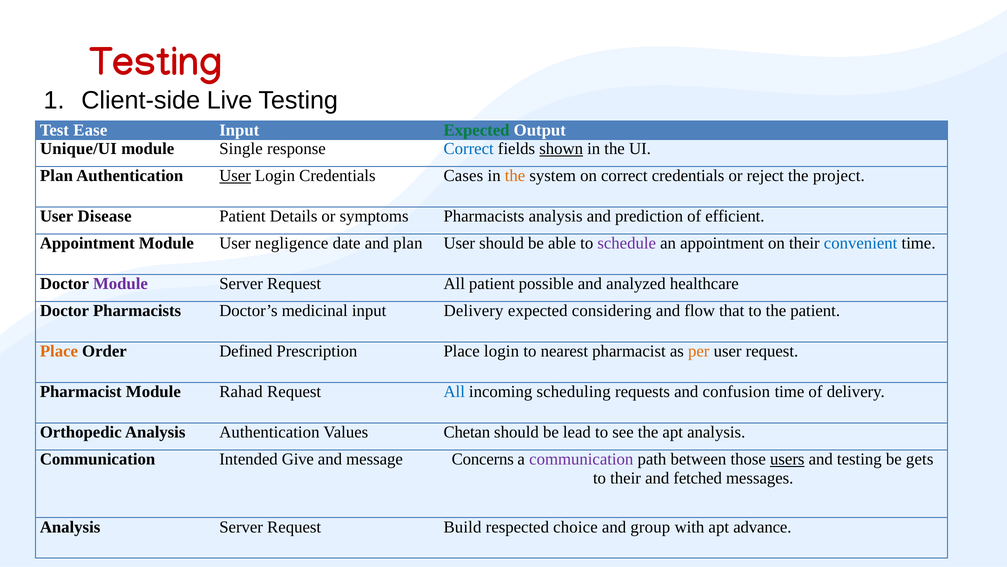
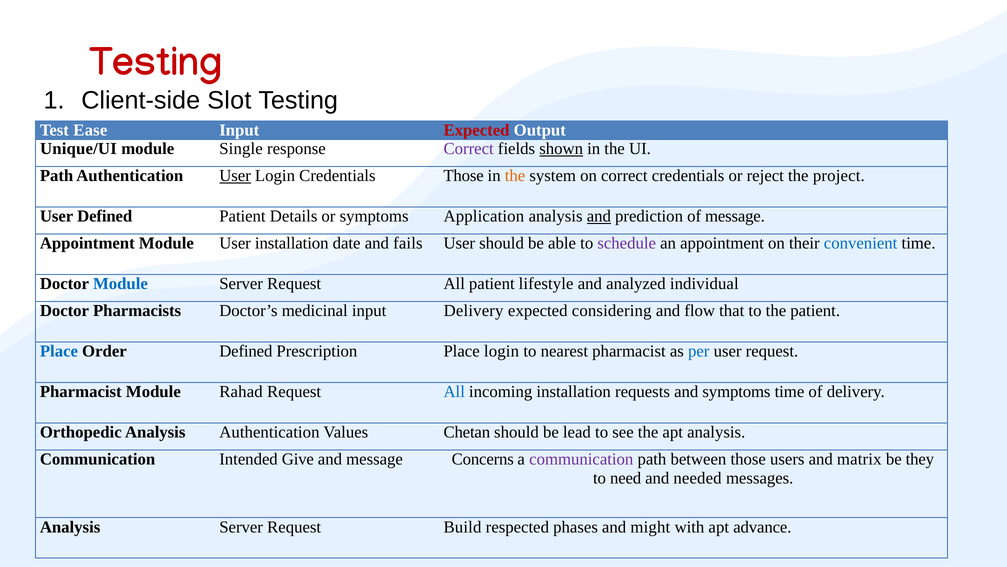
Live: Live -> Slot
Expected at (477, 130) colour: green -> red
Correct at (469, 149) colour: blue -> purple
Plan at (56, 176): Plan -> Path
Credentials Cases: Cases -> Those
User Disease: Disease -> Defined
symptoms Pharmacists: Pharmacists -> Application
and at (599, 216) underline: none -> present
of efficient: efficient -> message
User negligence: negligence -> installation
and plan: plan -> fails
Module at (120, 284) colour: purple -> blue
possible: possible -> lifestyle
healthcare: healthcare -> individual
Place at (59, 351) colour: orange -> blue
per colour: orange -> blue
incoming scheduling: scheduling -> installation
and confusion: confusion -> symptoms
users underline: present -> none
and testing: testing -> matrix
gets: gets -> they
to their: their -> need
fetched: fetched -> needed
choice: choice -> phases
group: group -> might
